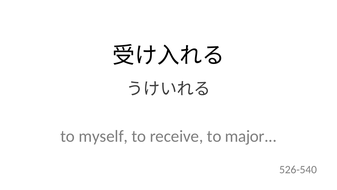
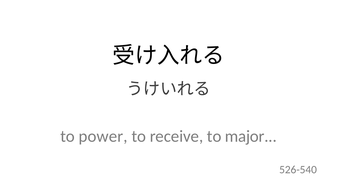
myself: myself -> power
